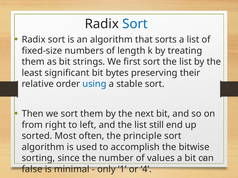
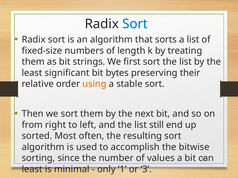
using colour: blue -> orange
principle: principle -> resulting
false at (32, 170): false -> least
4: 4 -> 3
